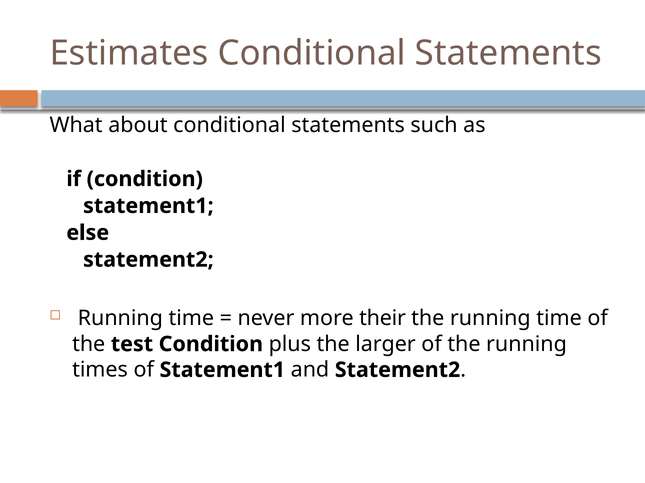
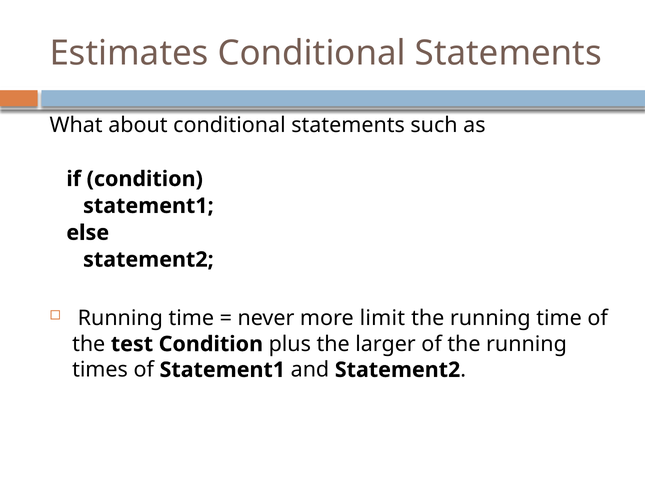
their: their -> limit
